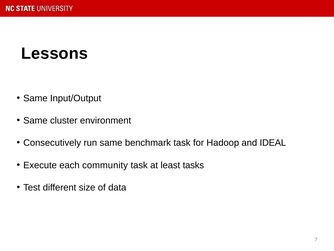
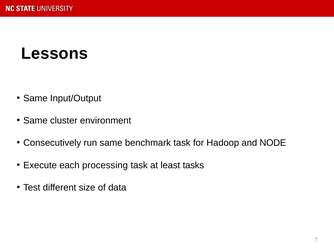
IDEAL: IDEAL -> NODE
community: community -> processing
